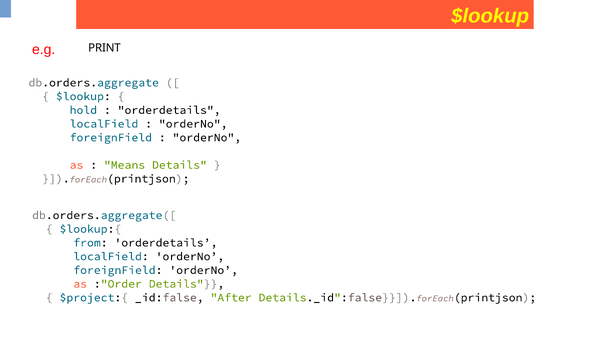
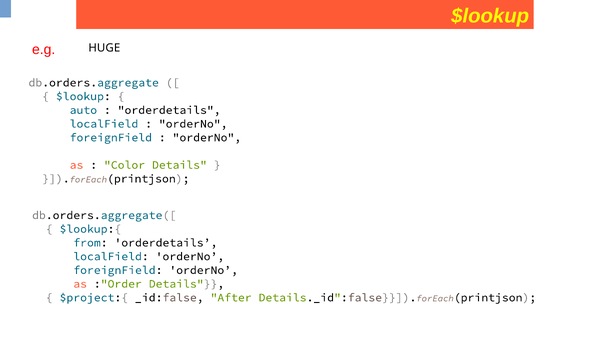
PRINT: PRINT -> HUGE
hold: hold -> auto
Means: Means -> Color
